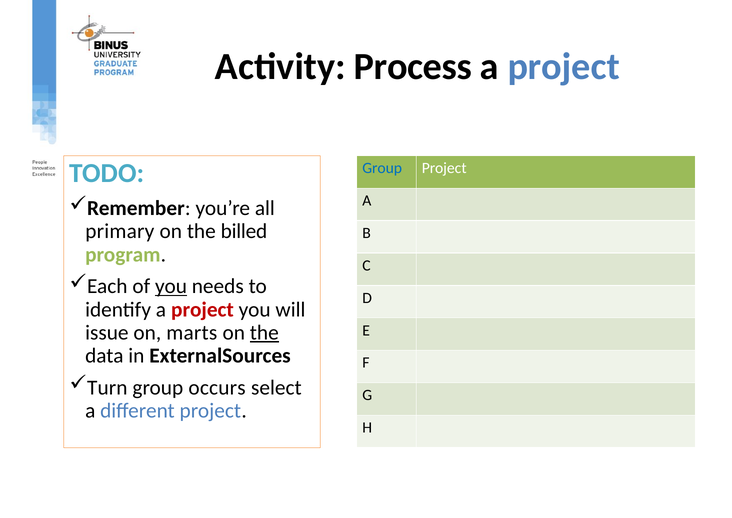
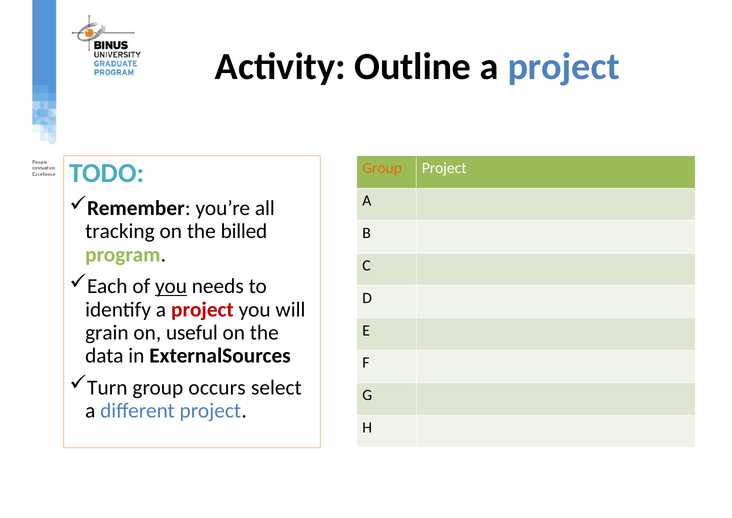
Process: Process -> Outline
Group at (382, 168) colour: blue -> orange
primary: primary -> tracking
issue: issue -> grain
marts: marts -> useful
the at (264, 333) underline: present -> none
